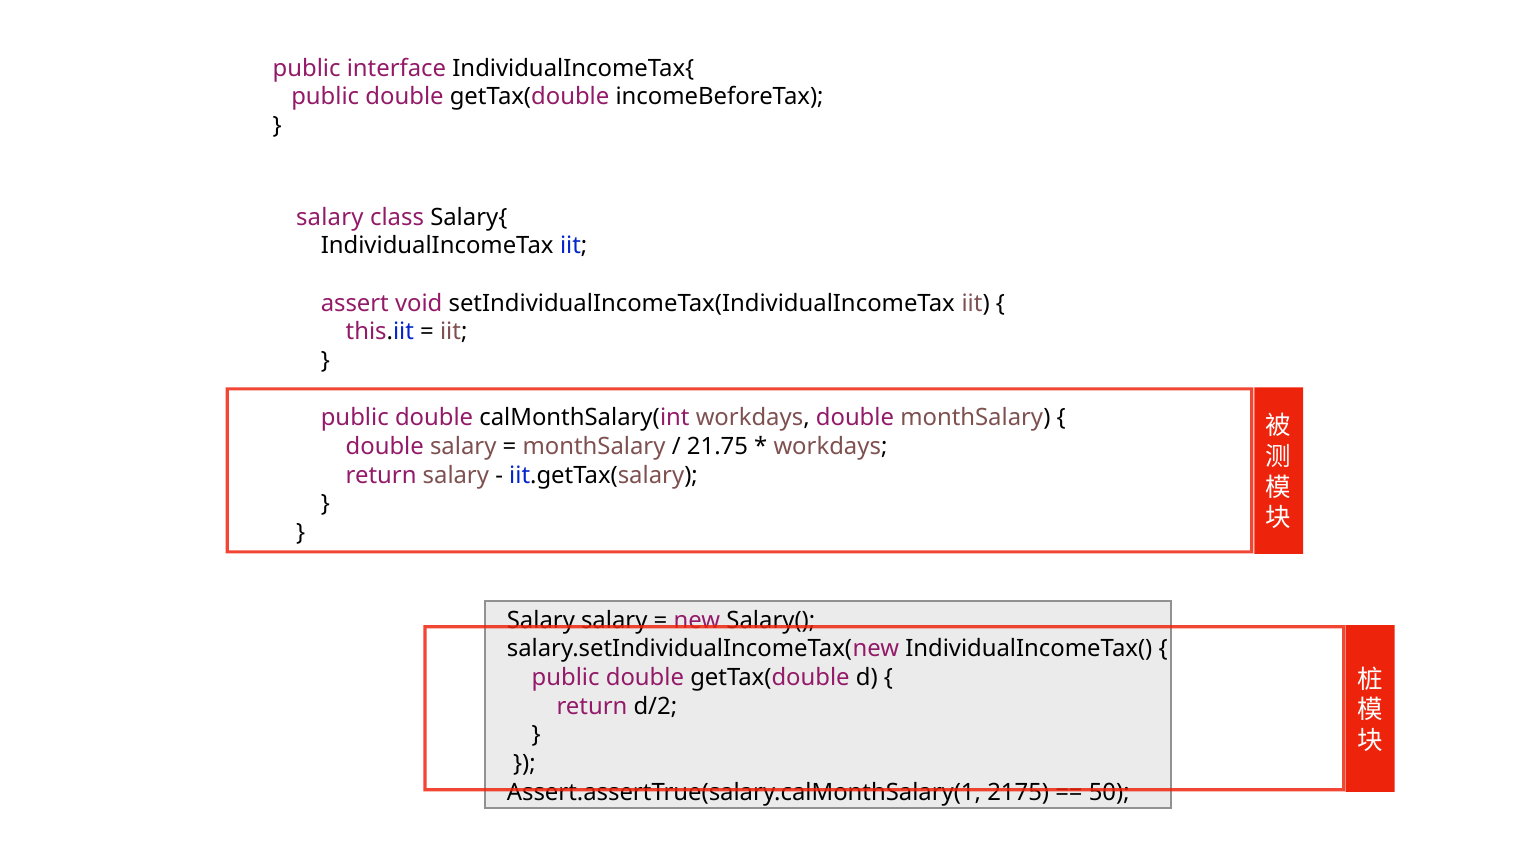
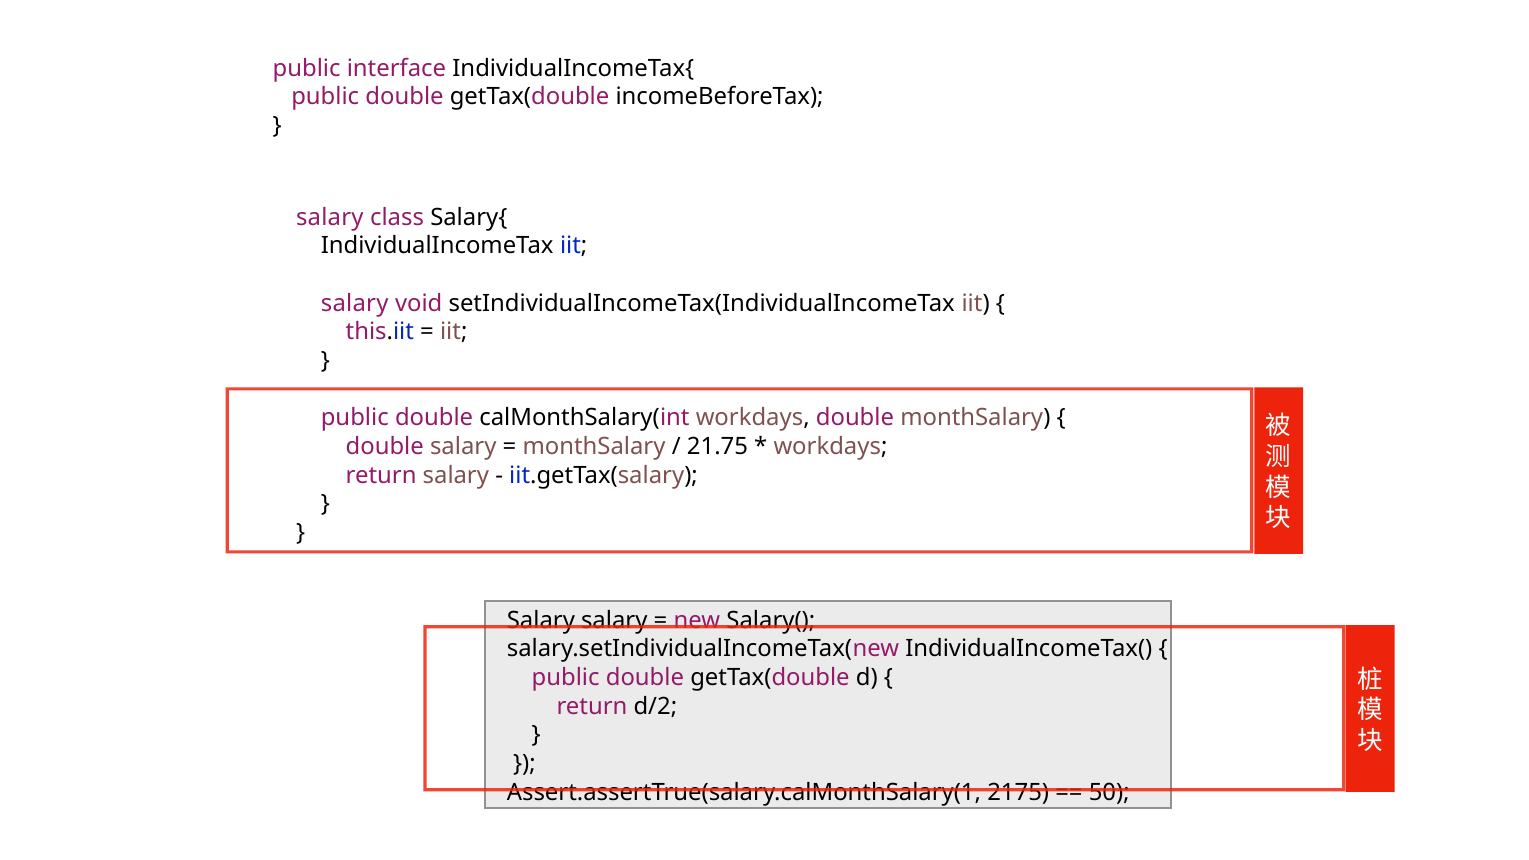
assert at (355, 303): assert -> salary
